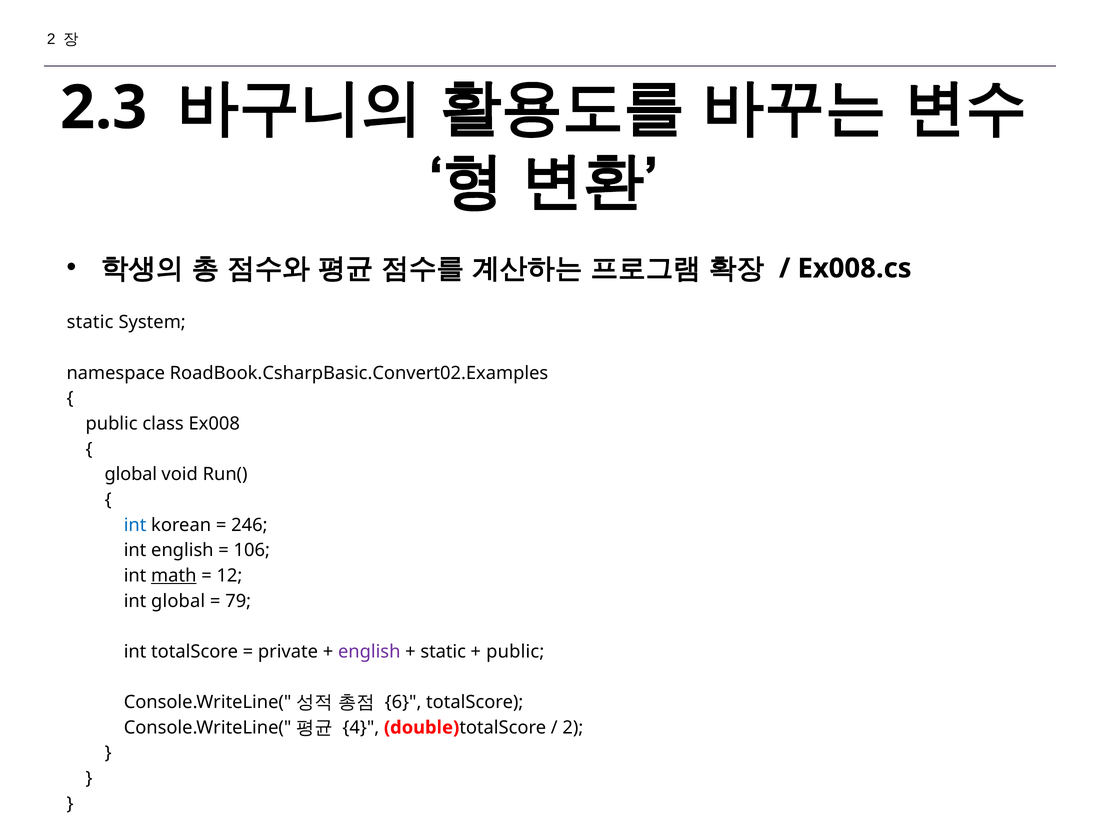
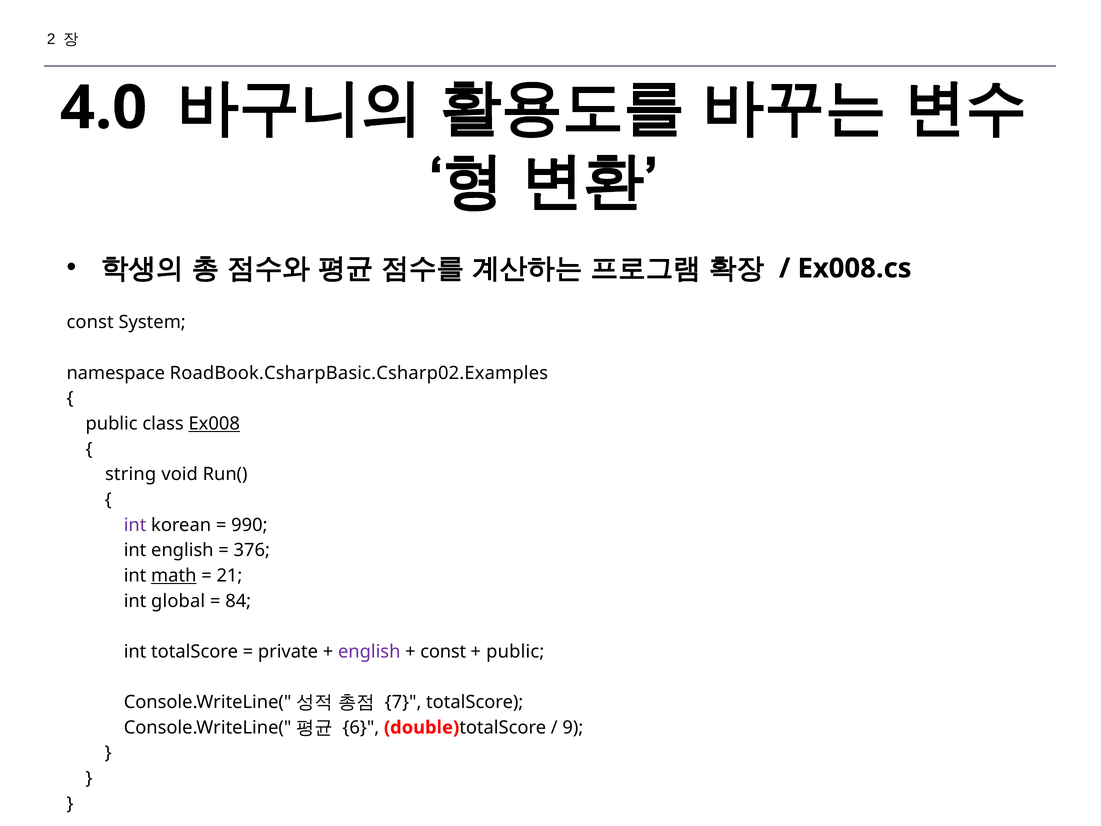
2.3: 2.3 -> 4.0
static at (90, 322): static -> const
RoadBook.CsharpBasic.Convert02.Examples: RoadBook.CsharpBasic.Convert02.Examples -> RoadBook.CsharpBasic.Csharp02.Examples
Ex008 underline: none -> present
global at (131, 474): global -> string
int at (135, 525) colour: blue -> purple
246: 246 -> 990
106: 106 -> 376
12: 12 -> 21
79: 79 -> 84
static at (443, 651): static -> const
6: 6 -> 7
4: 4 -> 6
2 at (573, 727): 2 -> 9
